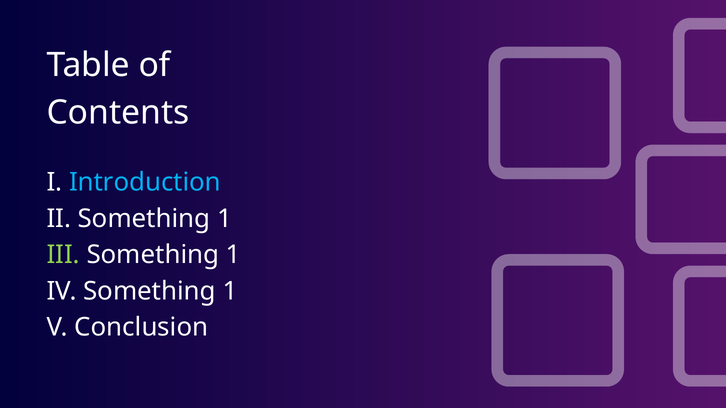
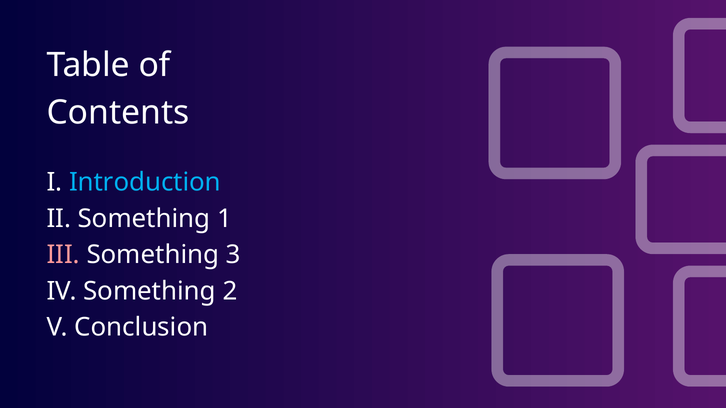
III colour: light green -> pink
1 at (233, 255): 1 -> 3
IV Something 1: 1 -> 2
